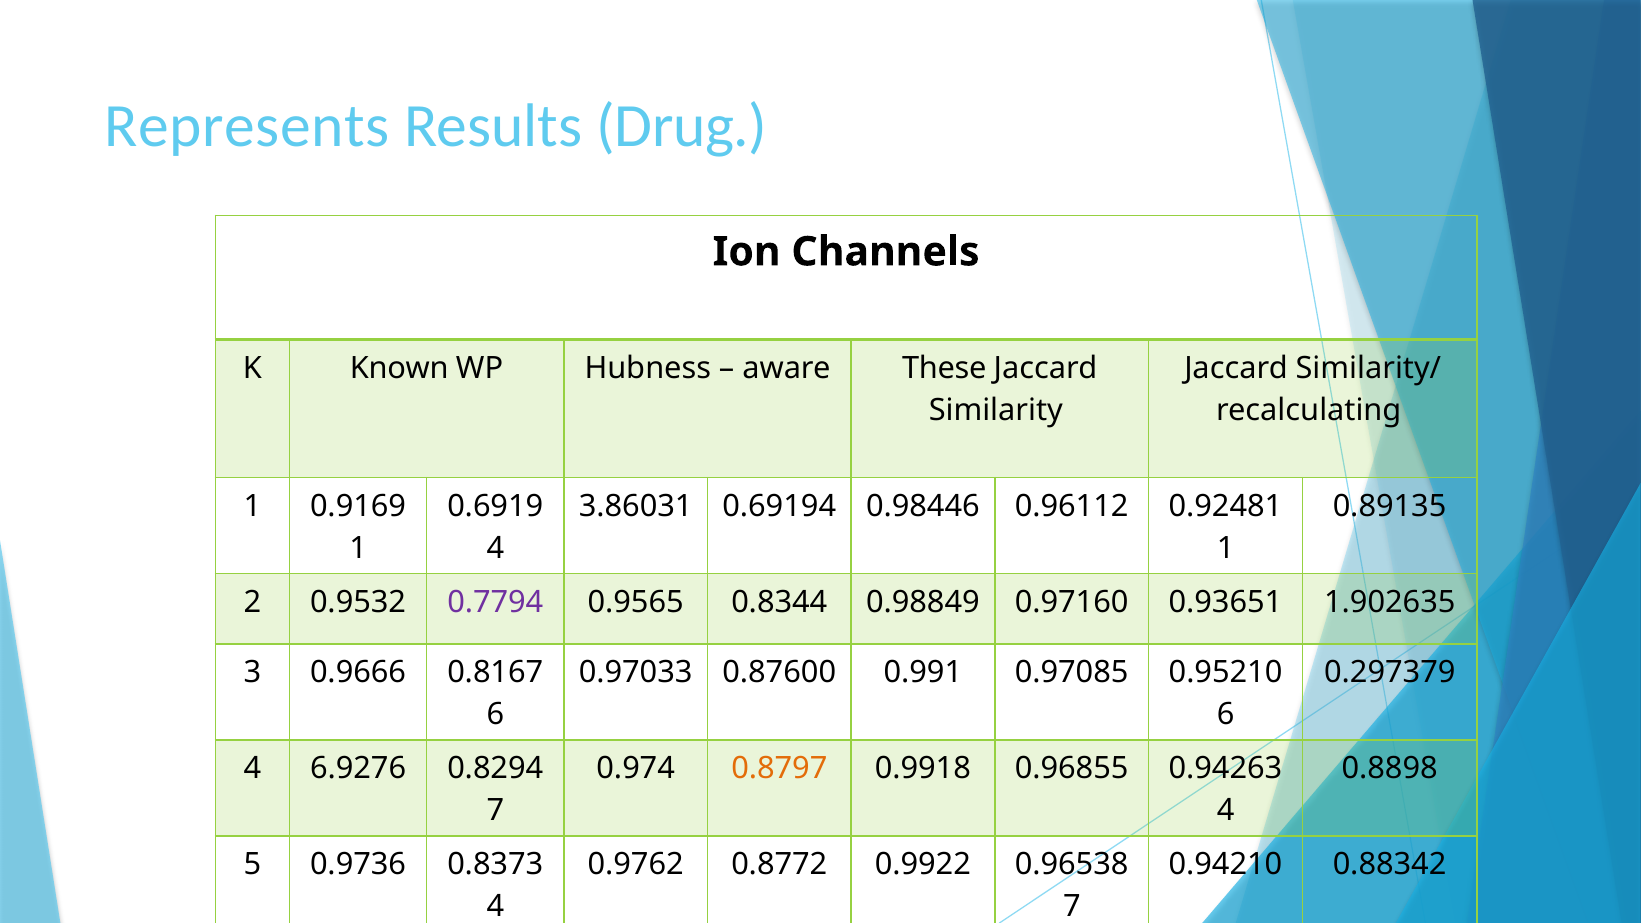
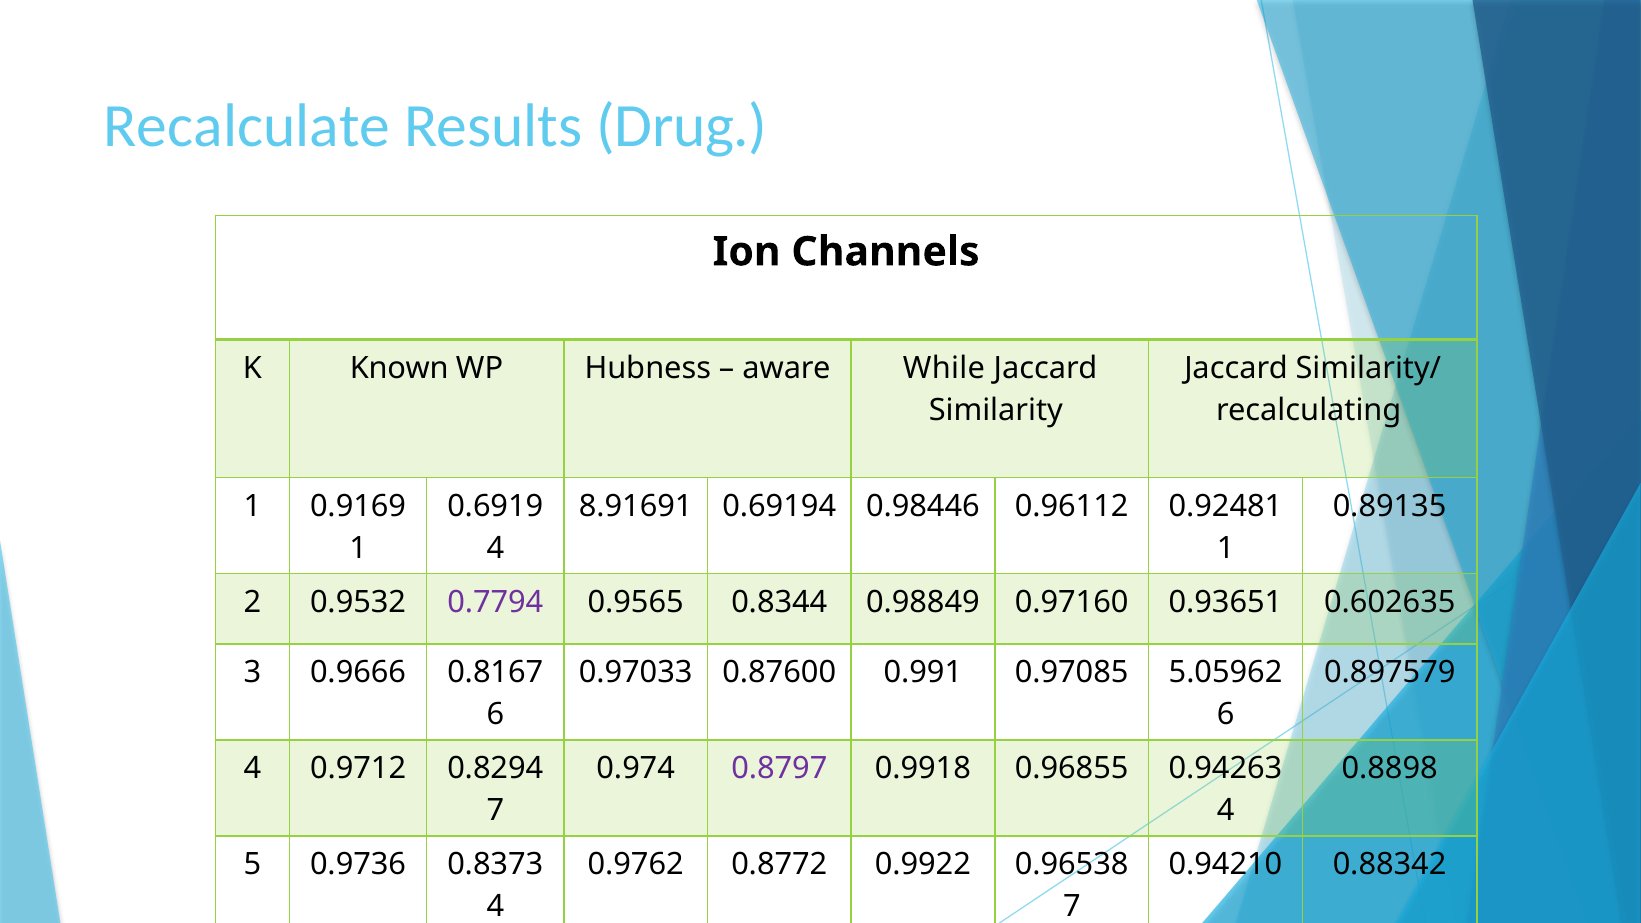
Represents: Represents -> Recalculate
These: These -> While
3.86031: 3.86031 -> 8.91691
1.902635: 1.902635 -> 0.602635
0.95210: 0.95210 -> 5.05962
0.297379: 0.297379 -> 0.897579
6.9276: 6.9276 -> 0.9712
0.8797 colour: orange -> purple
